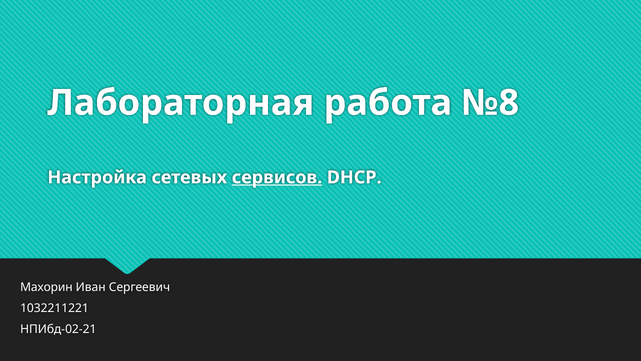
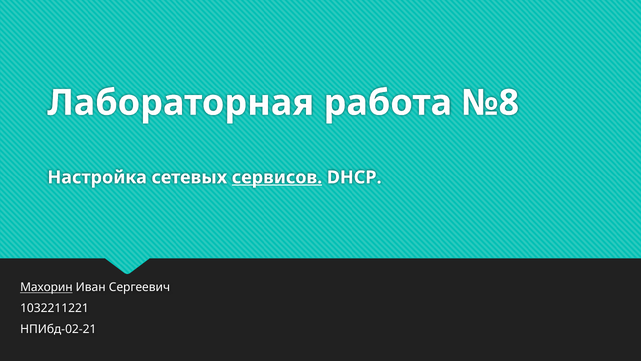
Махорин underline: none -> present
